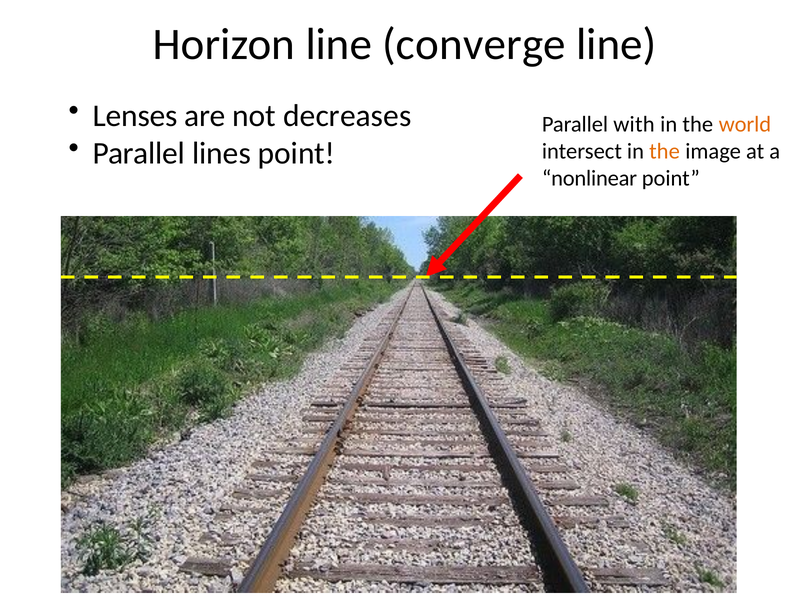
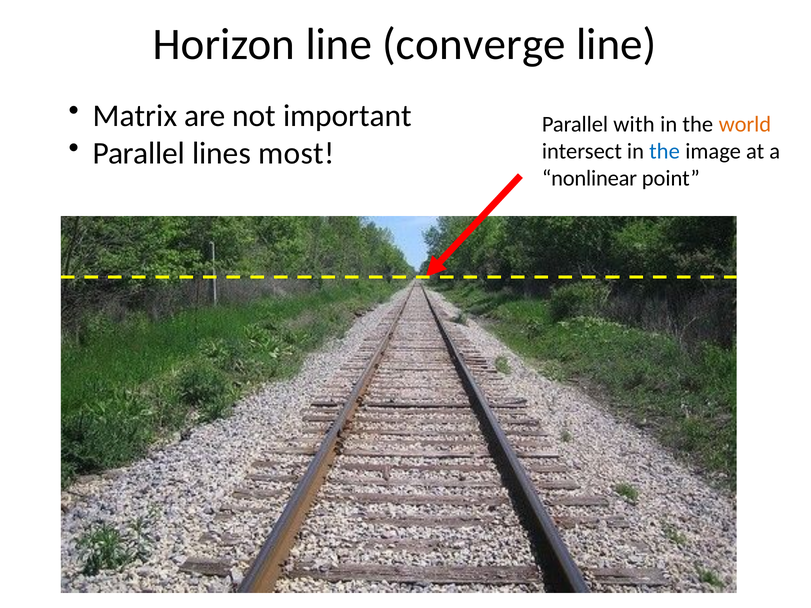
Lenses: Lenses -> Matrix
decreases: decreases -> important
lines point: point -> most
the at (664, 151) colour: orange -> blue
